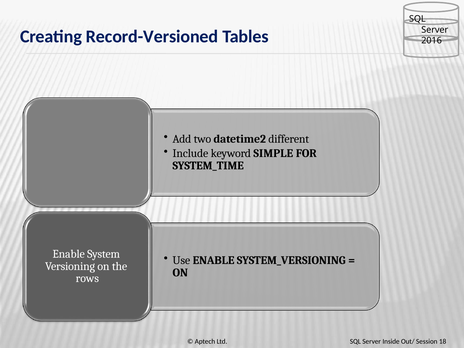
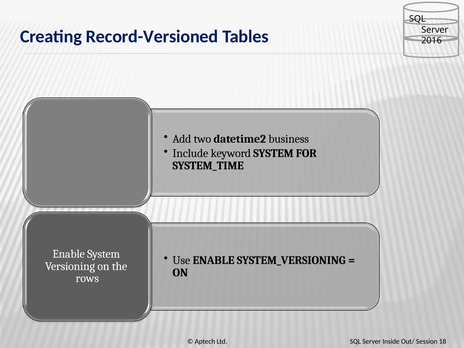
different: different -> business
keyword SIMPLE: SIMPLE -> SYSTEM
